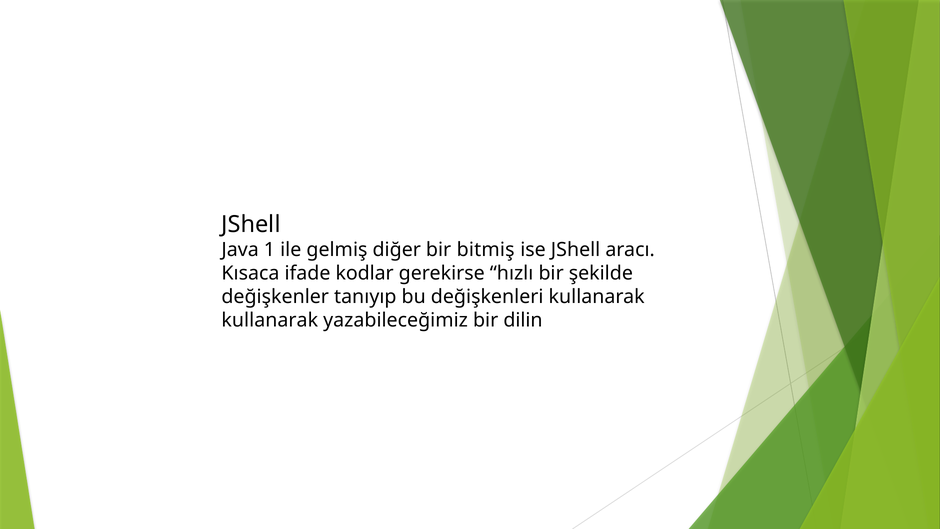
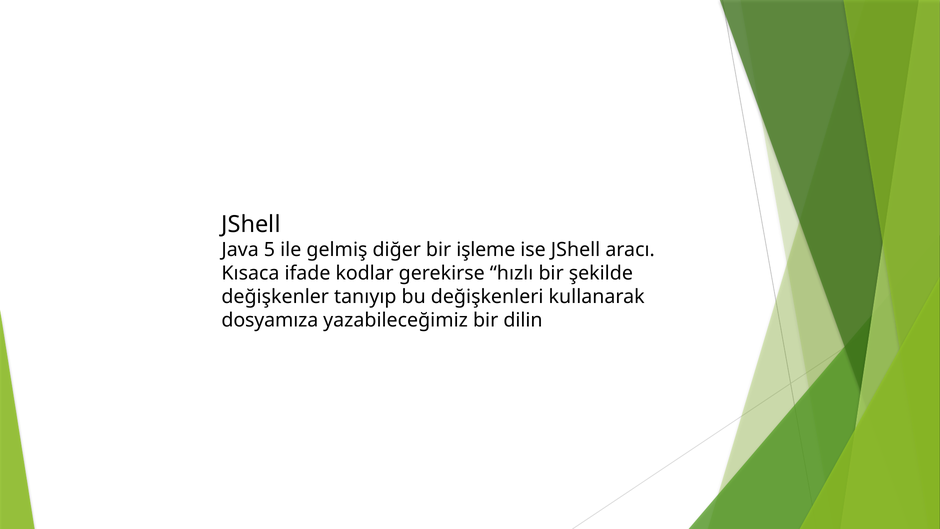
1: 1 -> 5
bitmiş: bitmiş -> işleme
kullanarak at (270, 320): kullanarak -> dosyamıza
